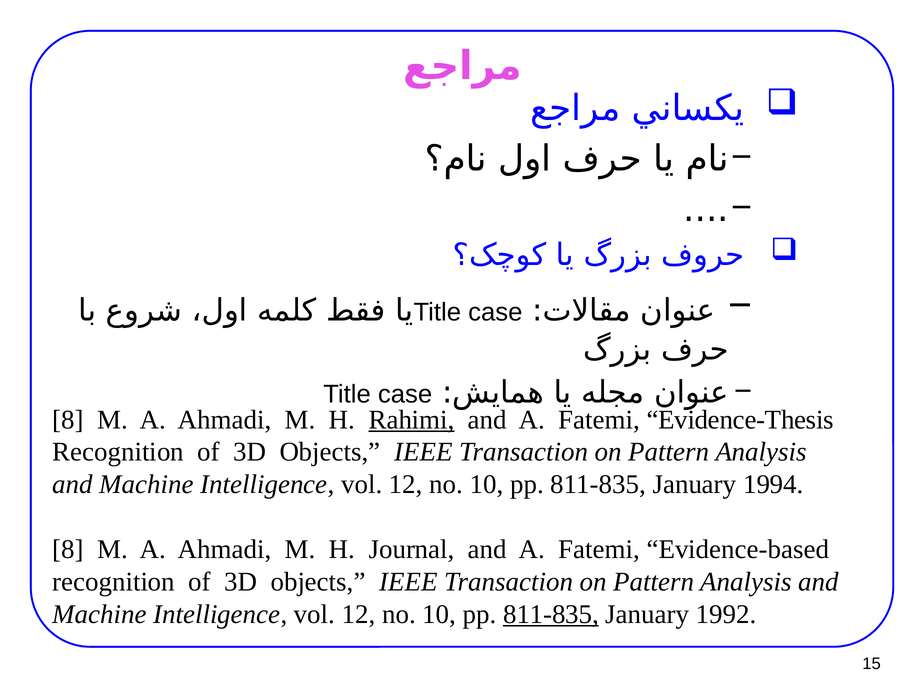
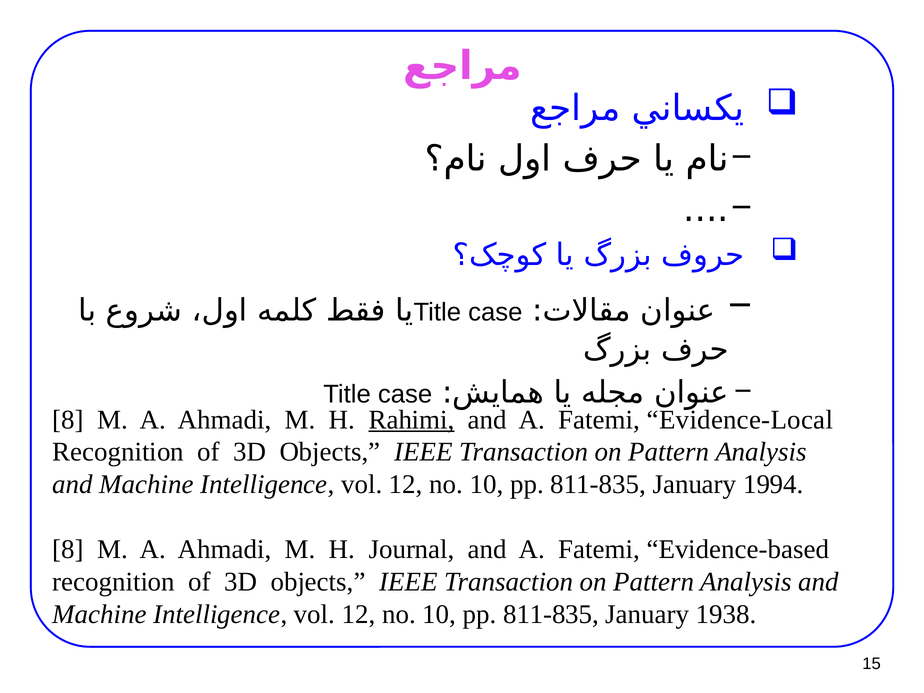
Evidence-Thesis: Evidence-Thesis -> Evidence-Local
811-835 at (551, 614) underline: present -> none
1992: 1992 -> 1938
